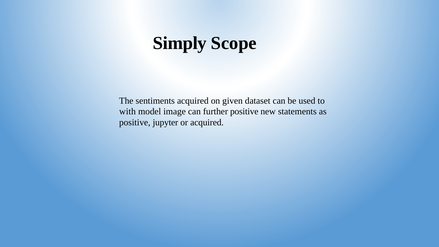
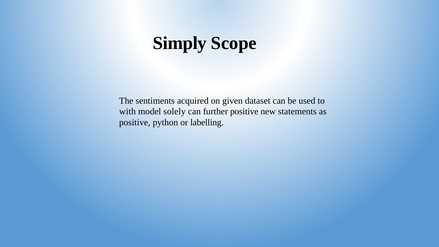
image: image -> solely
jupyter: jupyter -> python
or acquired: acquired -> labelling
